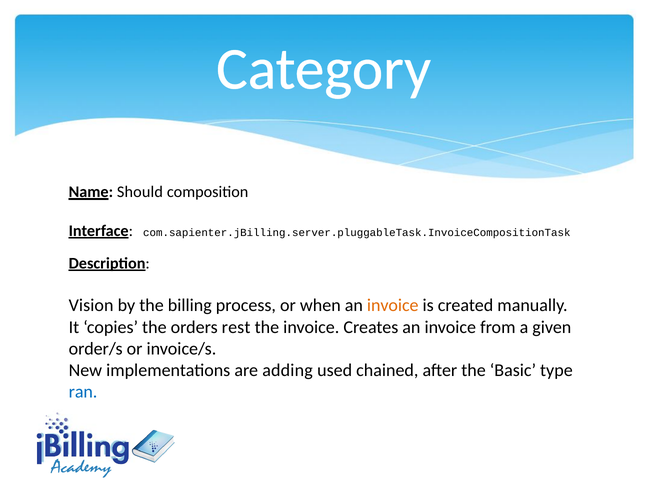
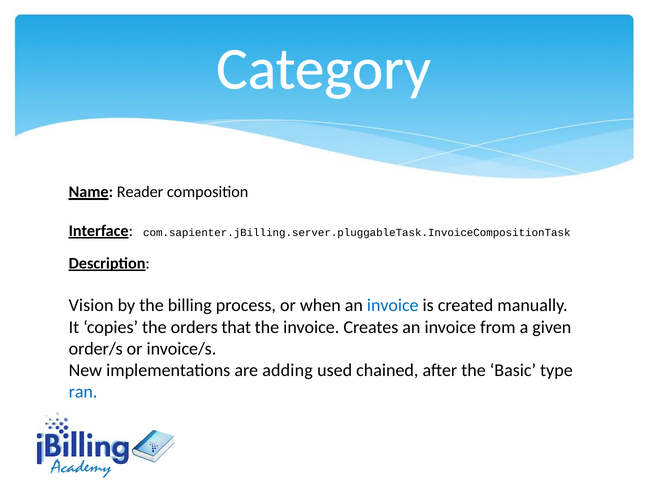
Should: Should -> Reader
invoice at (393, 306) colour: orange -> blue
rest: rest -> that
